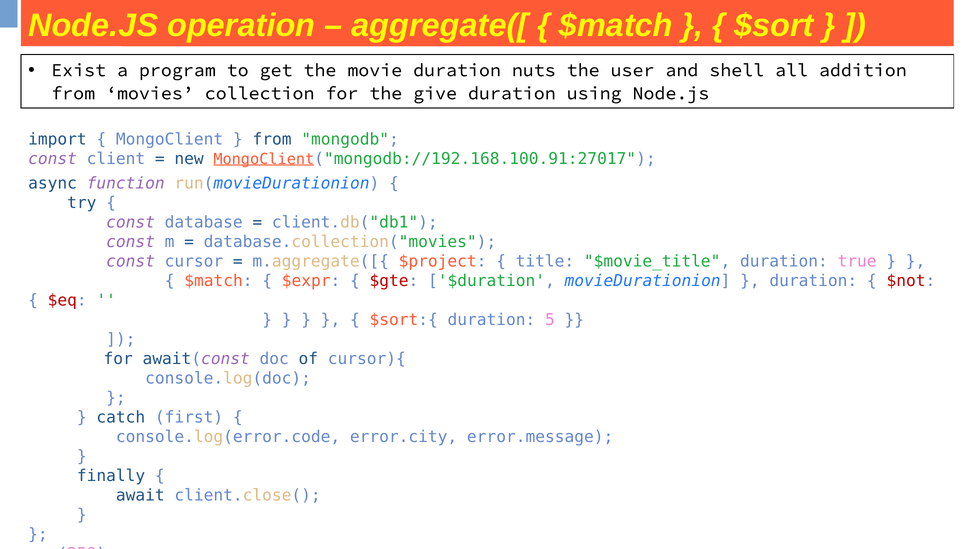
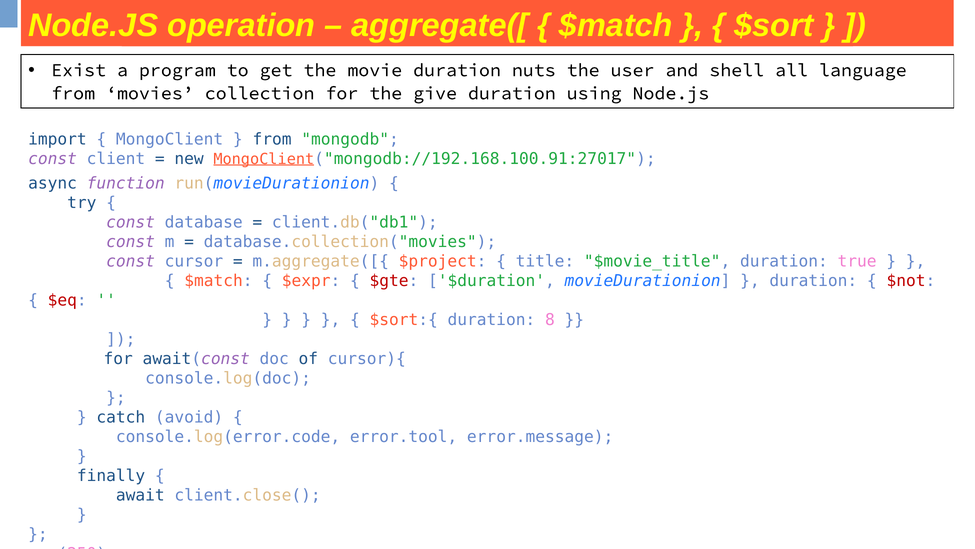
addition: addition -> language
5: 5 -> 8
first: first -> avoid
error.city: error.city -> error.tool
